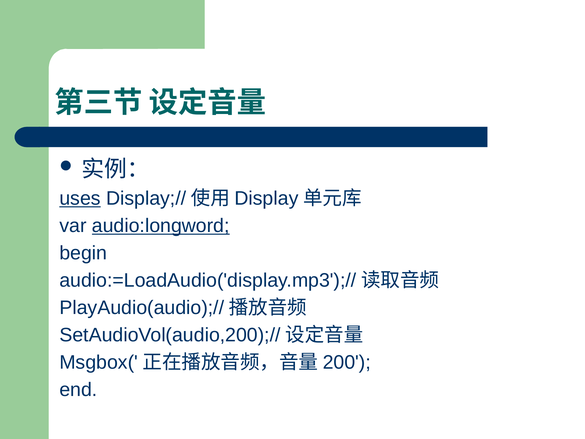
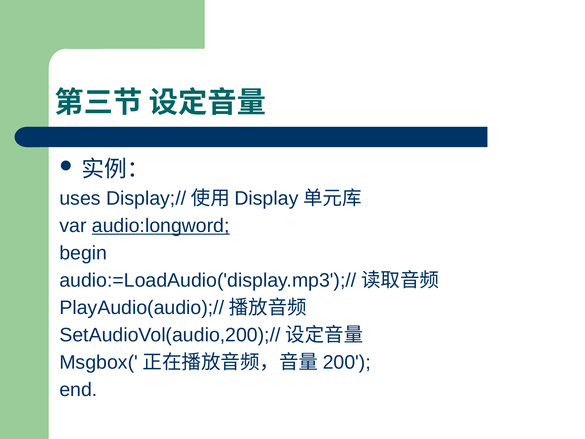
uses underline: present -> none
